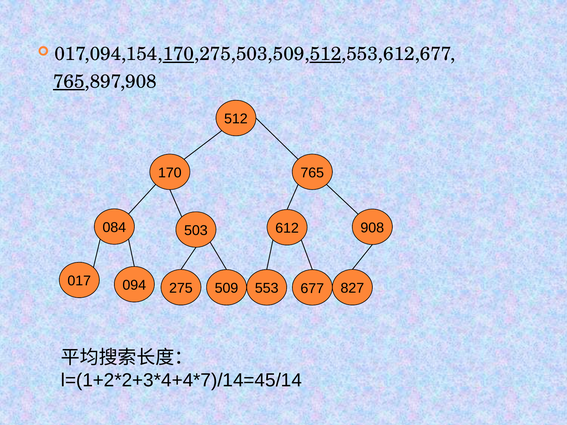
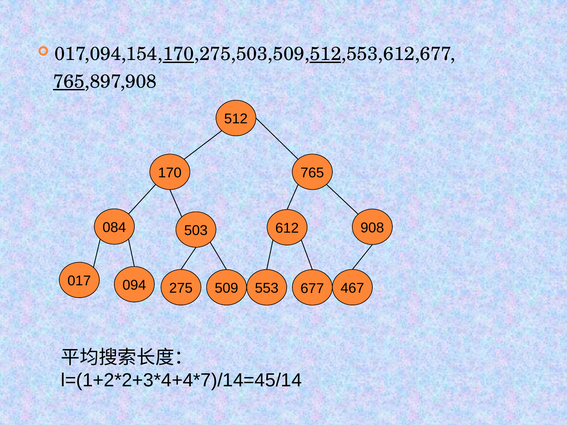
827: 827 -> 467
